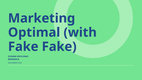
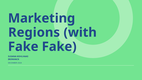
Optimal: Optimal -> Regions
